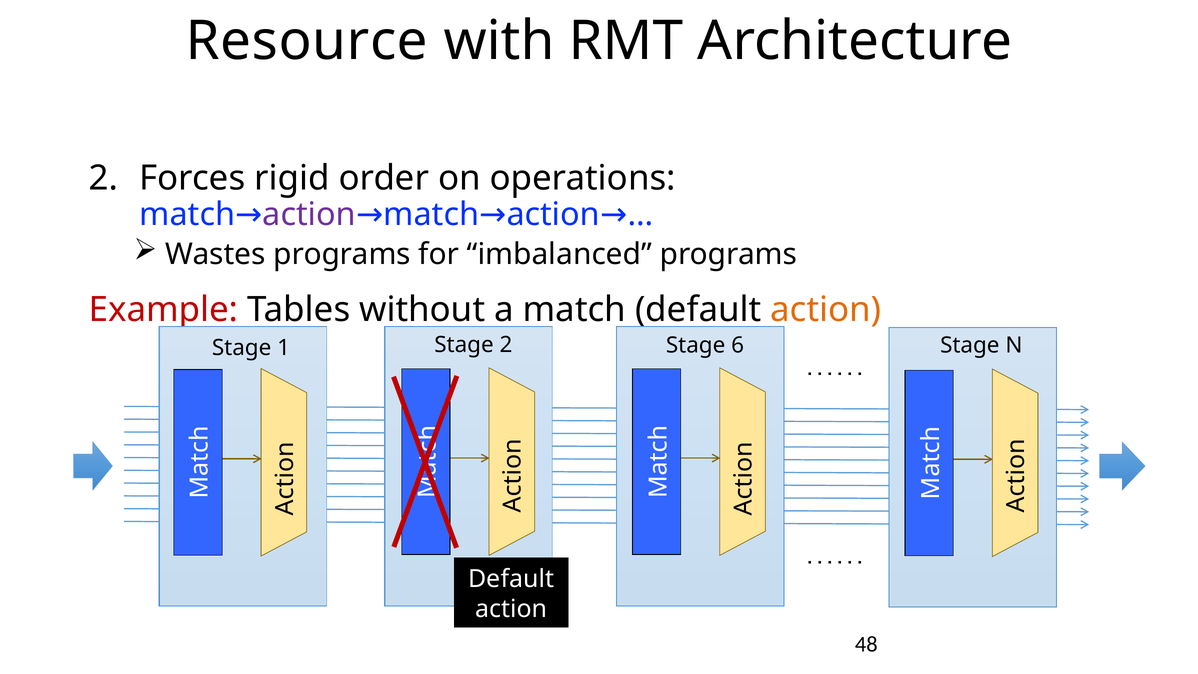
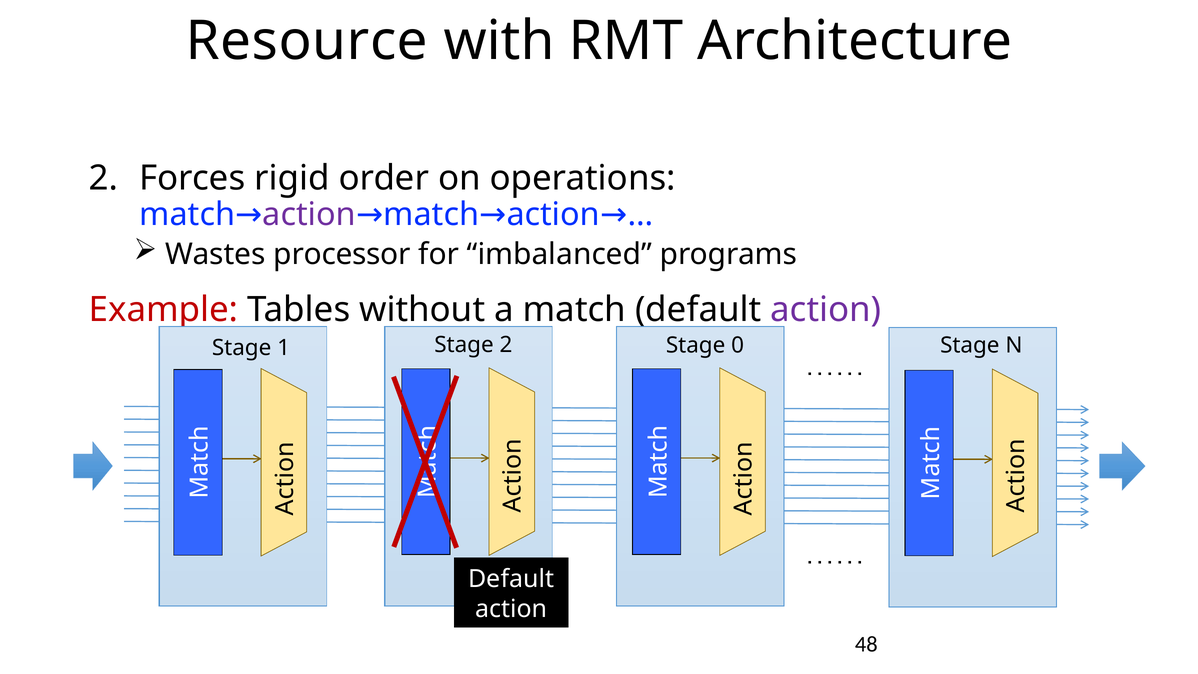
Wastes programs: programs -> processor
action at (826, 309) colour: orange -> purple
6: 6 -> 0
